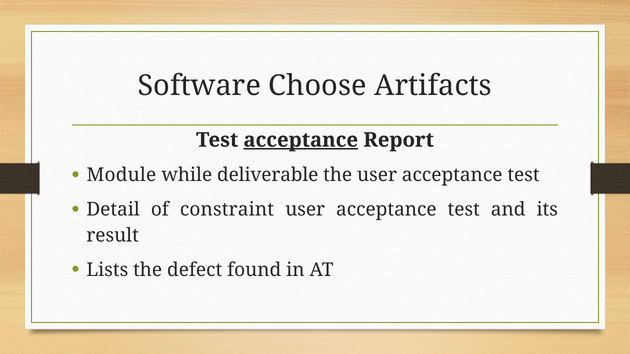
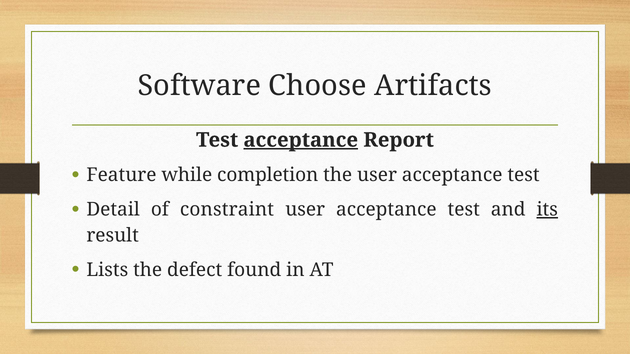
Module: Module -> Feature
deliverable: deliverable -> completion
its underline: none -> present
